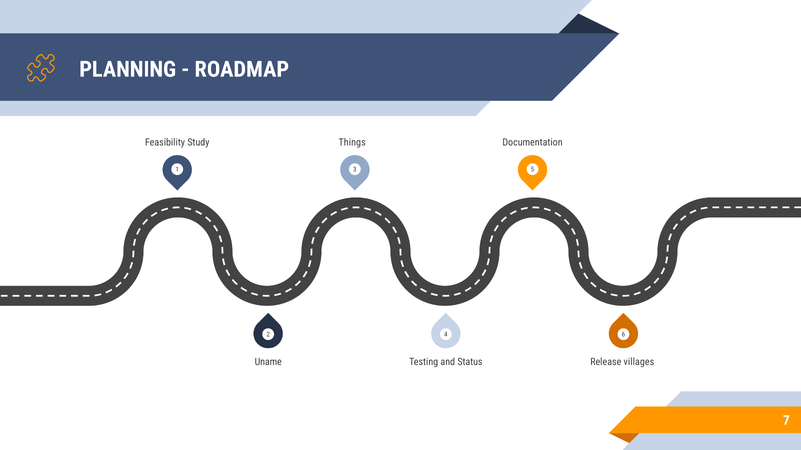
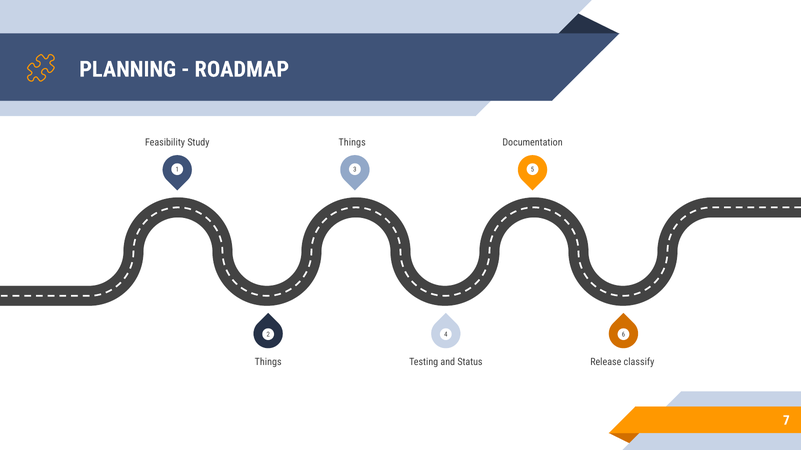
Uname at (268, 363): Uname -> Things
villages: villages -> classify
